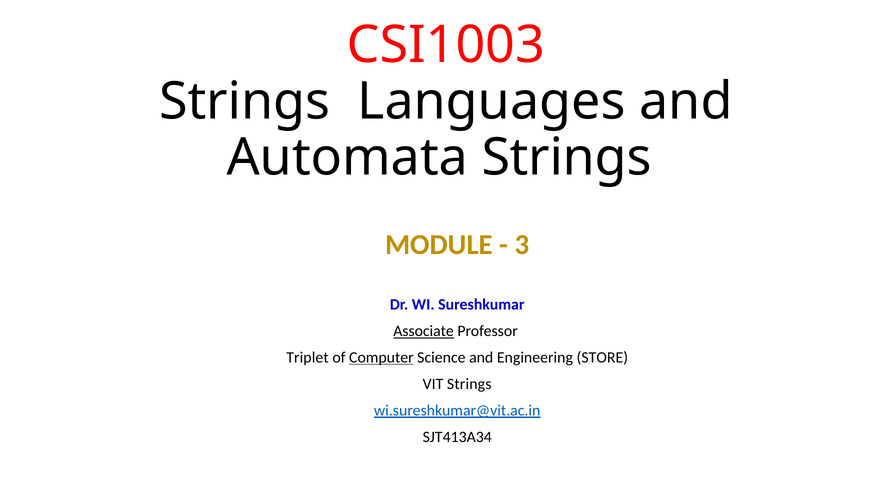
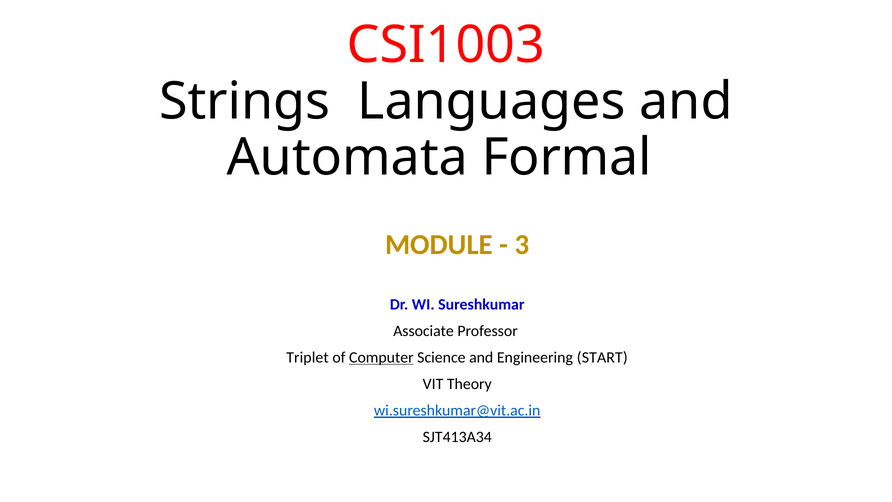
Automata Strings: Strings -> Formal
Associate underline: present -> none
STORE: STORE -> START
VIT Strings: Strings -> Theory
